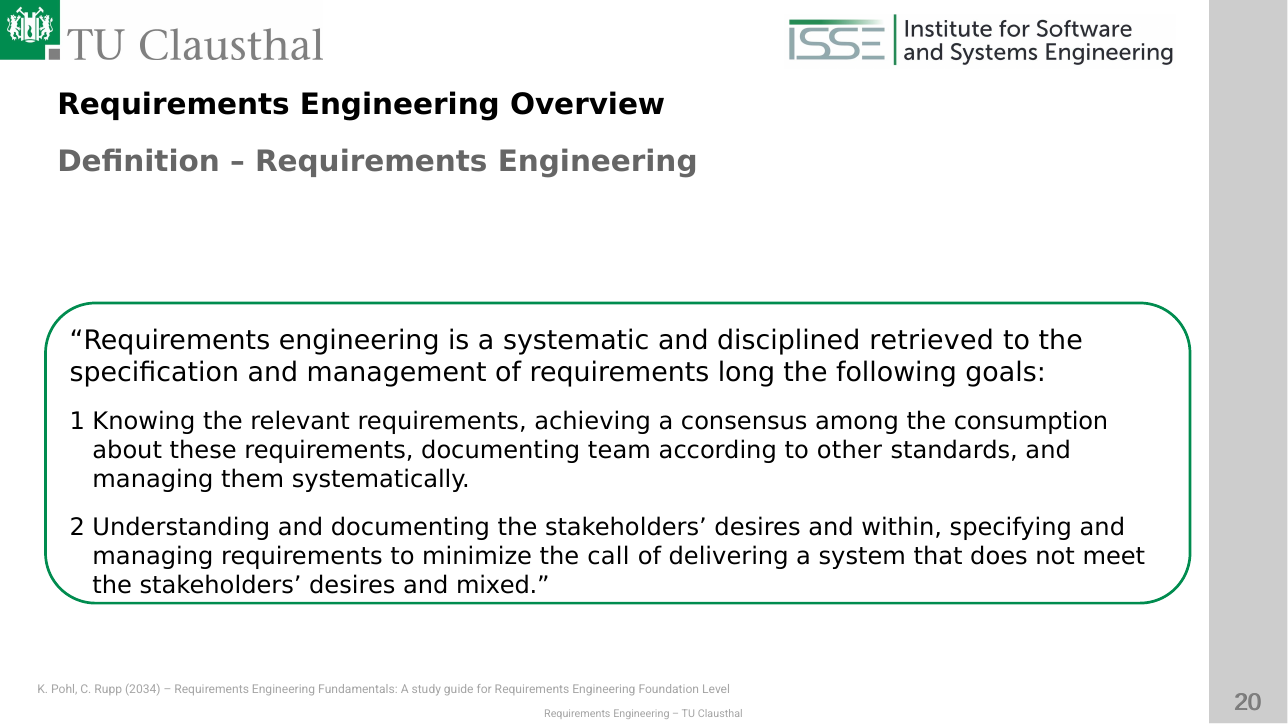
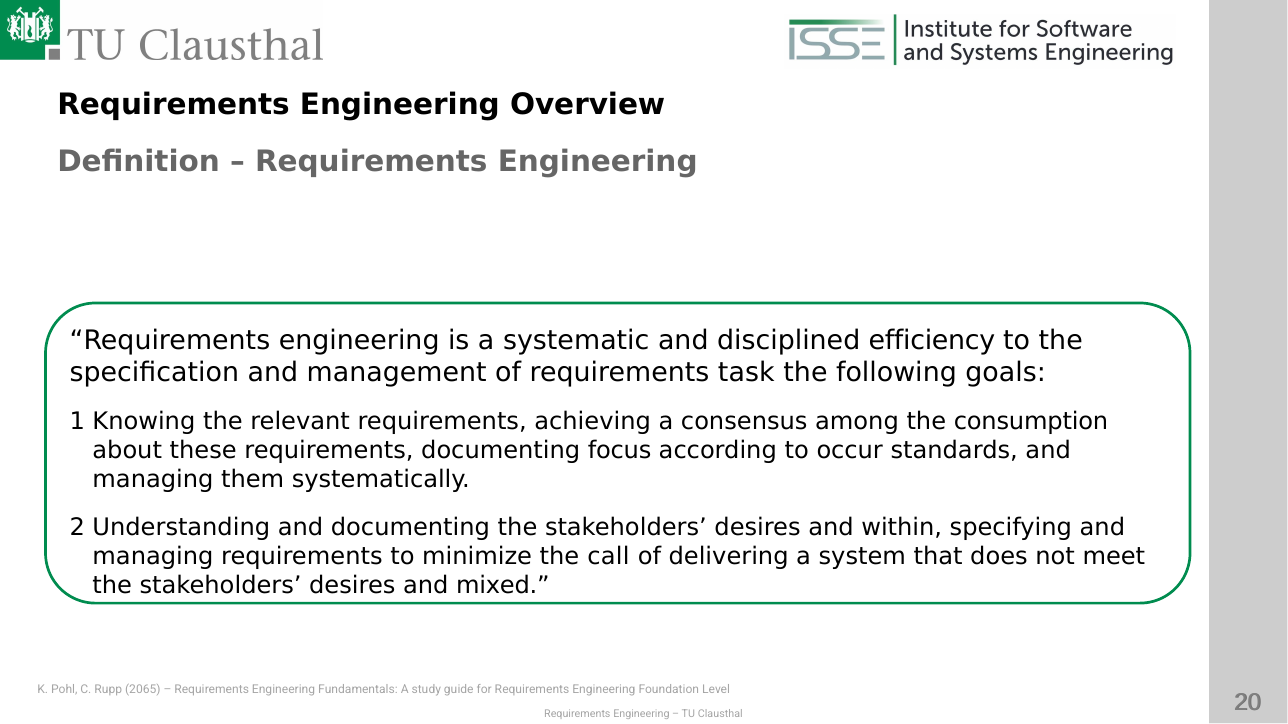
retrieved: retrieved -> efficiency
long: long -> task
team: team -> focus
other: other -> occur
2034: 2034 -> 2065
